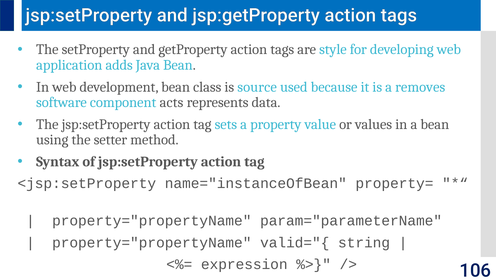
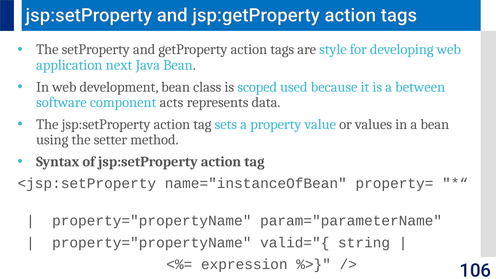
adds: adds -> next
source: source -> scoped
removes: removes -> between
